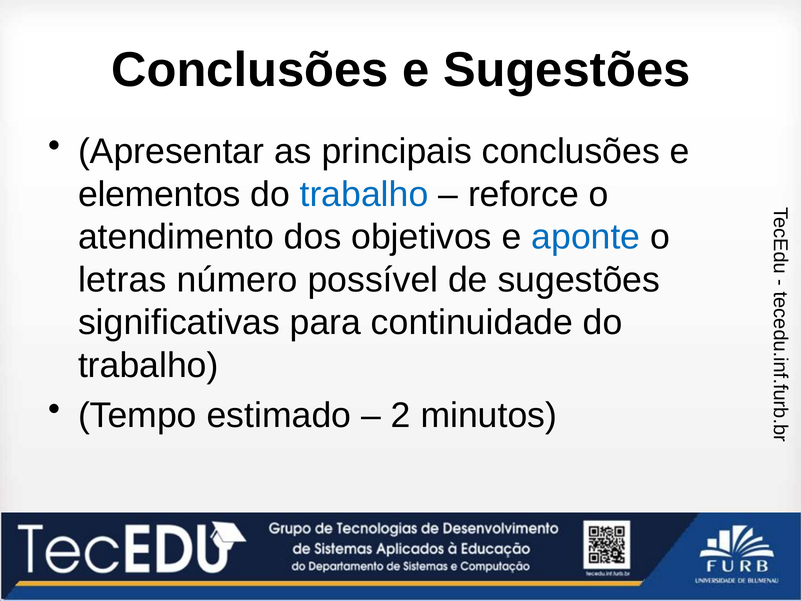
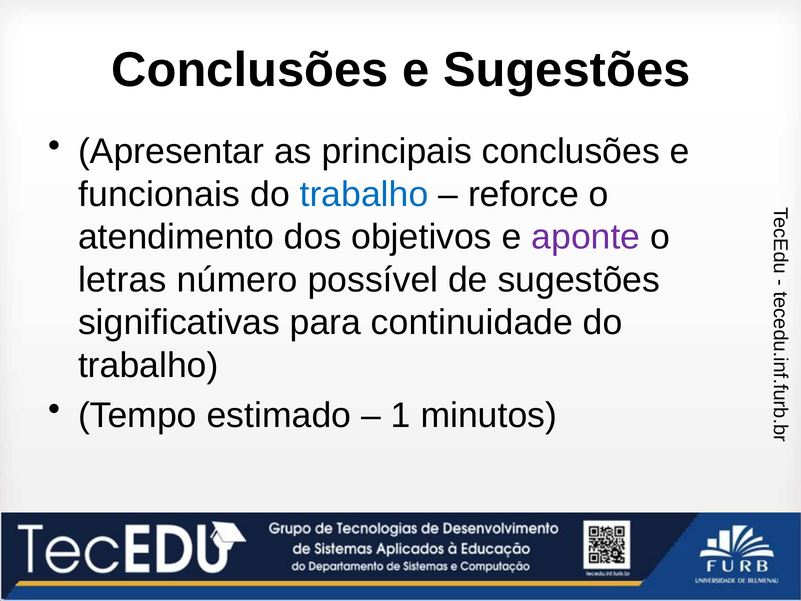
elementos: elementos -> funcionais
aponte colour: blue -> purple
2: 2 -> 1
